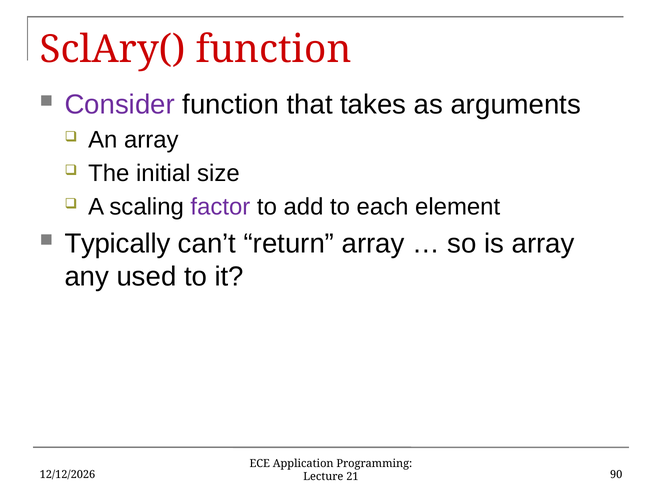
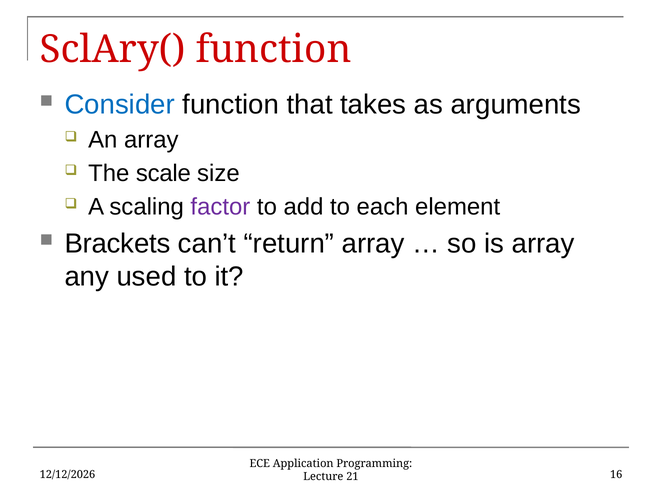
Consider colour: purple -> blue
initial: initial -> scale
Typically: Typically -> Brackets
90: 90 -> 16
